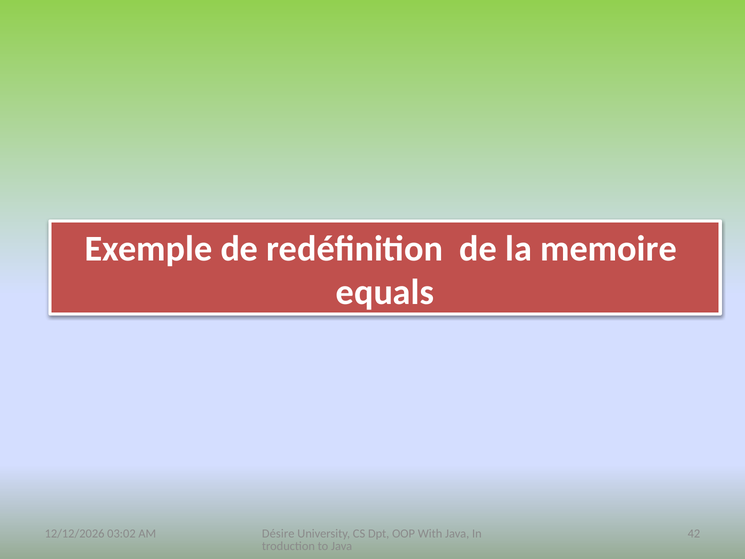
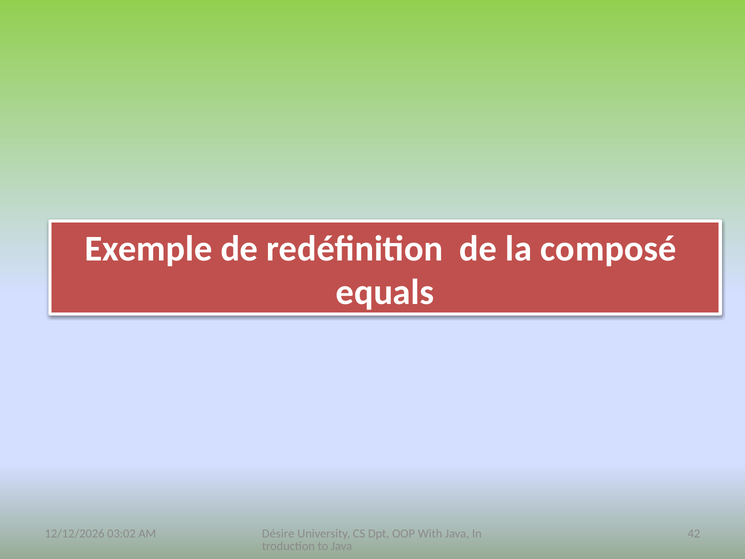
memoire: memoire -> composé
